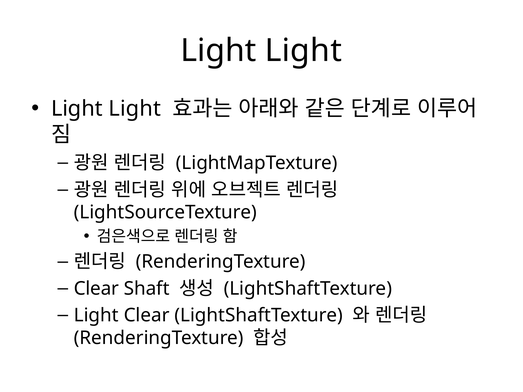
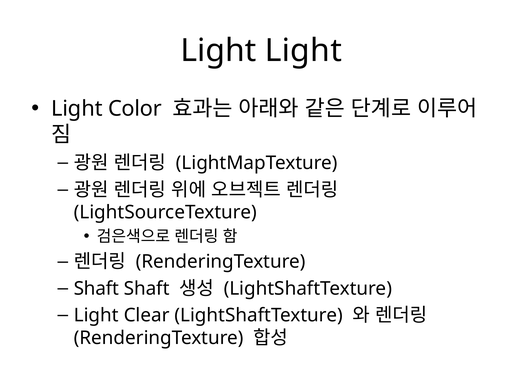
Light at (135, 109): Light -> Color
Clear at (96, 289): Clear -> Shaft
